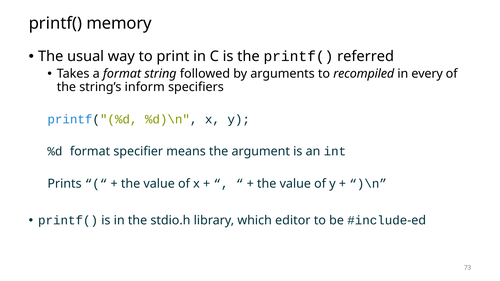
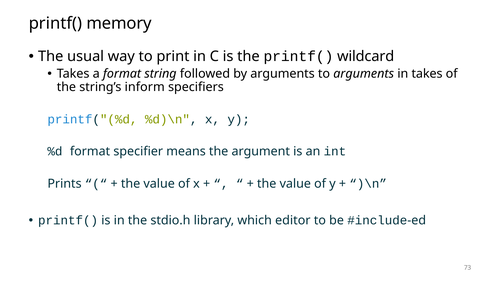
referred: referred -> wildcard
to recompiled: recompiled -> arguments
in every: every -> takes
